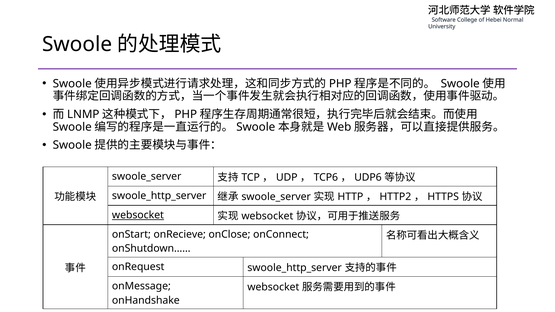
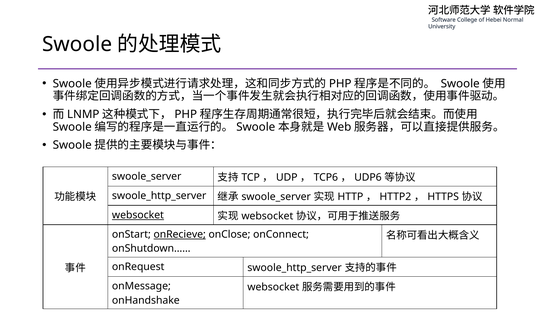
onRecieve underline: none -> present
